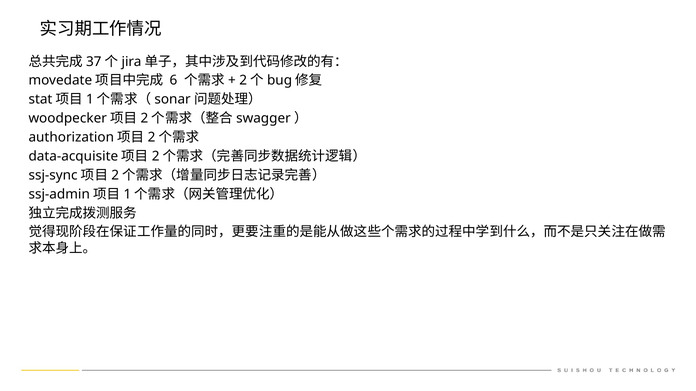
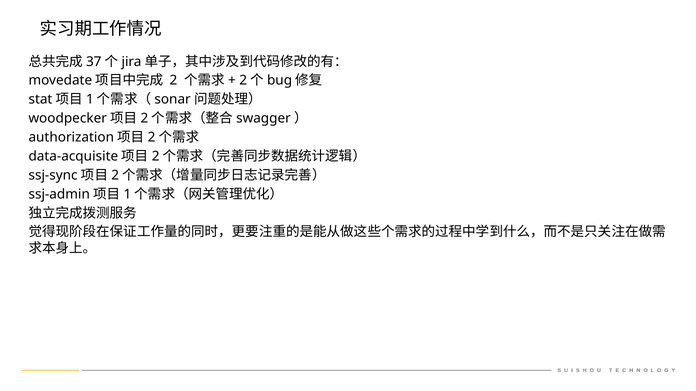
6: 6 -> 2
